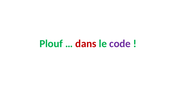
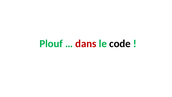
code colour: purple -> black
